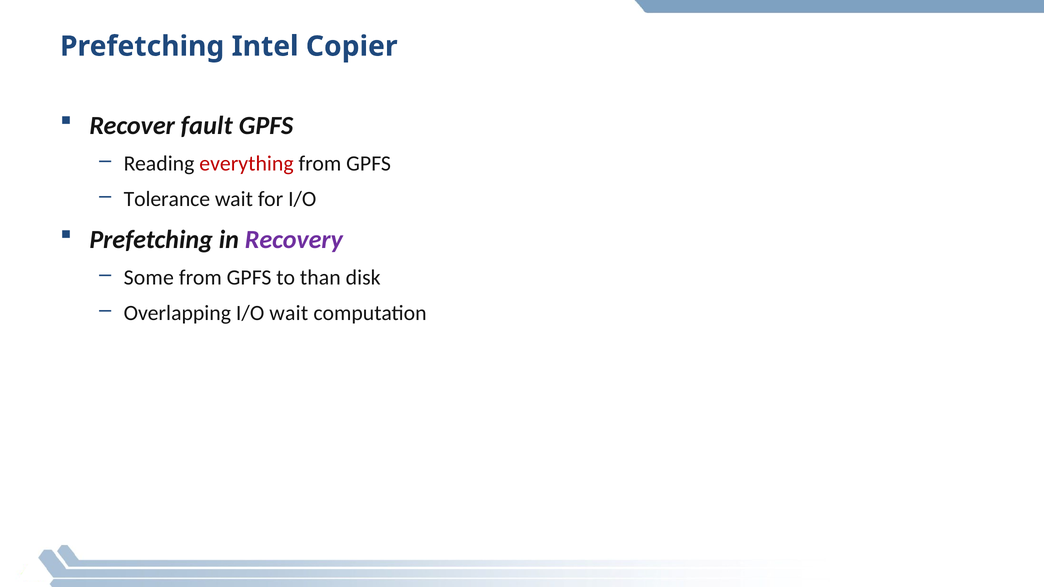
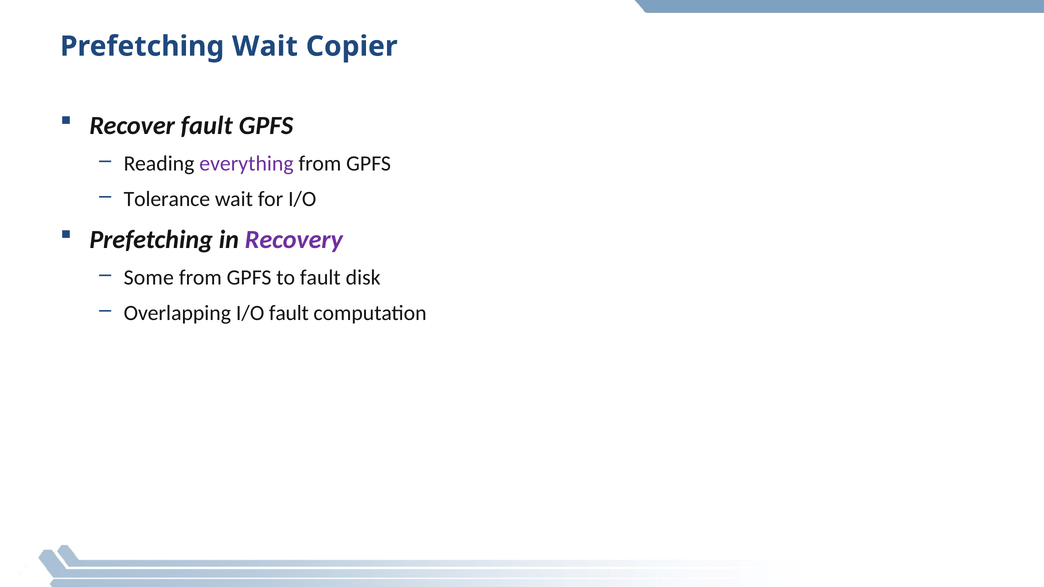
Prefetching Intel: Intel -> Wait
everything colour: red -> purple
to than: than -> fault
I/O wait: wait -> fault
